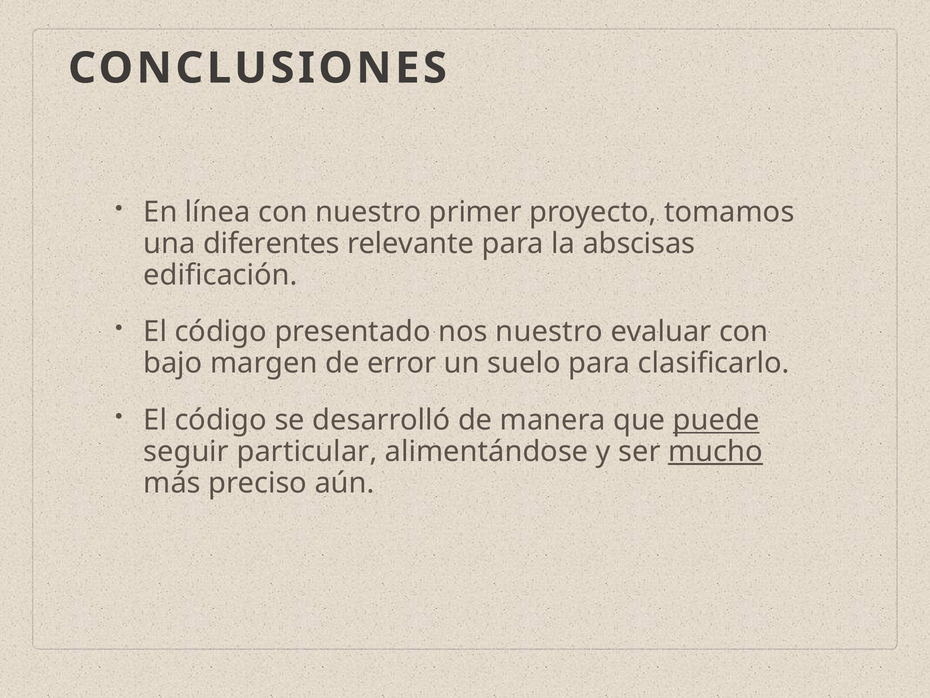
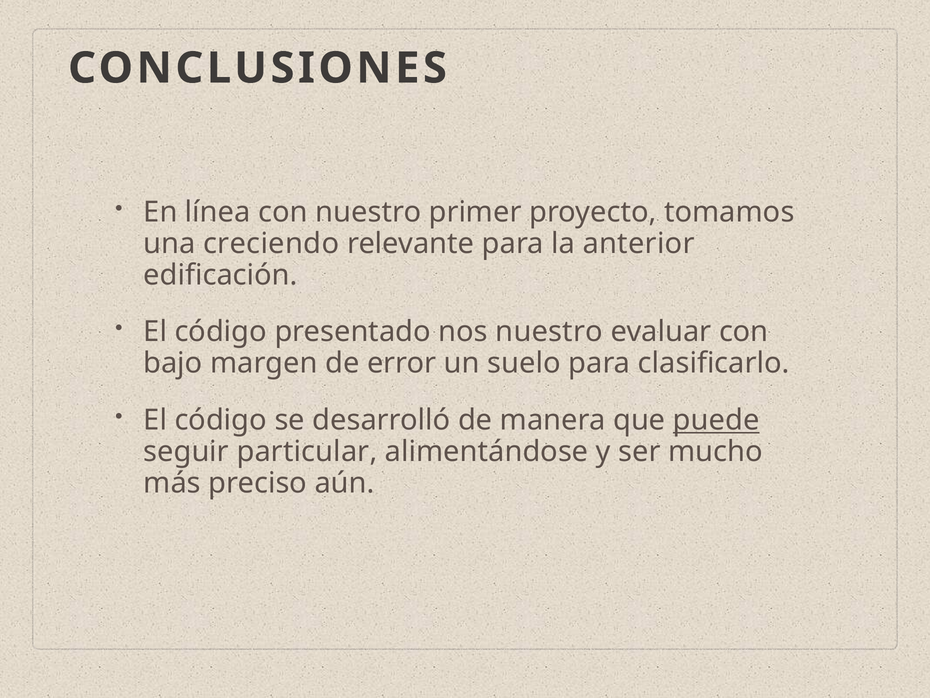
diferentes: diferentes -> creciendo
abscisas: abscisas -> anterior
mucho underline: present -> none
